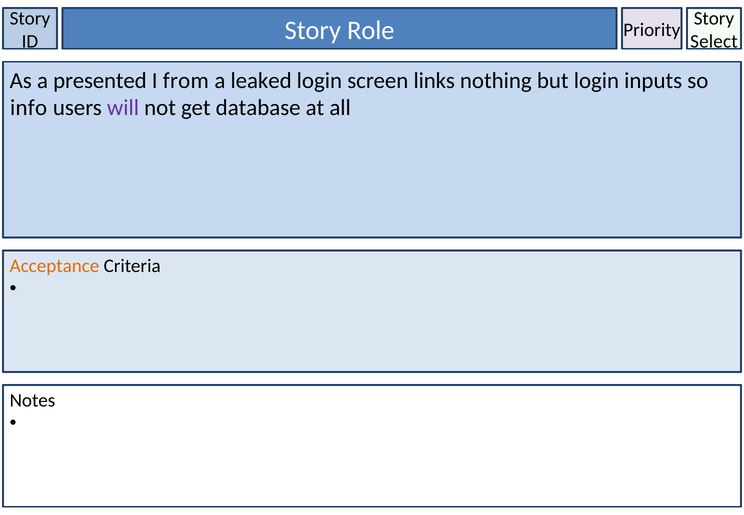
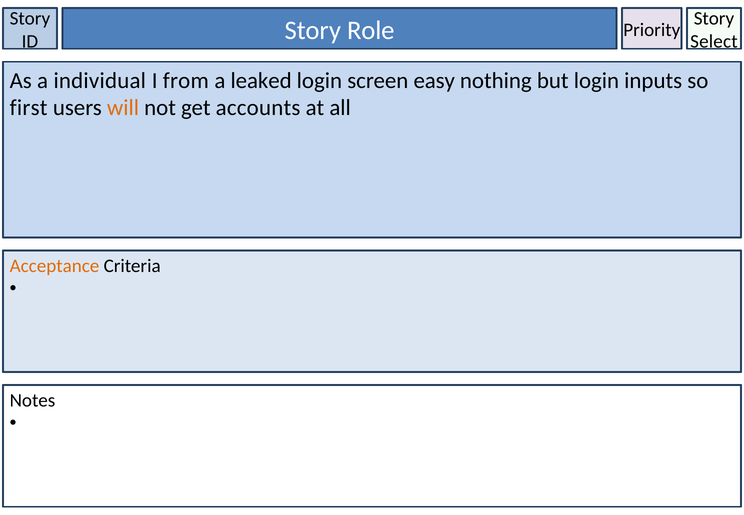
presented: presented -> individual
links: links -> easy
info: info -> first
will colour: purple -> orange
database: database -> accounts
